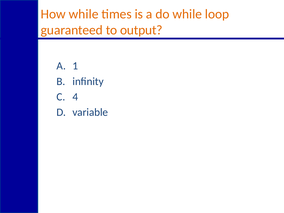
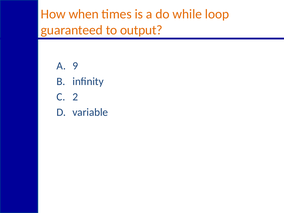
How while: while -> when
1: 1 -> 9
4: 4 -> 2
